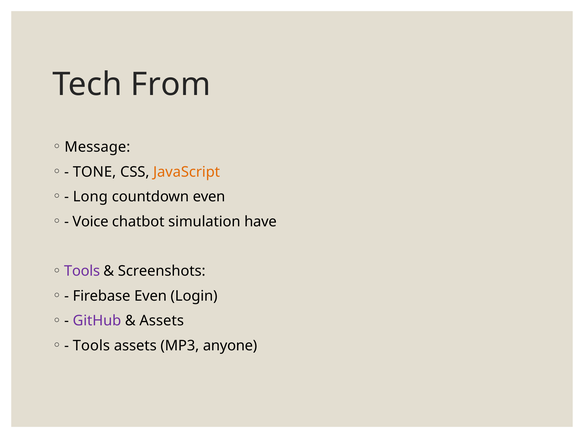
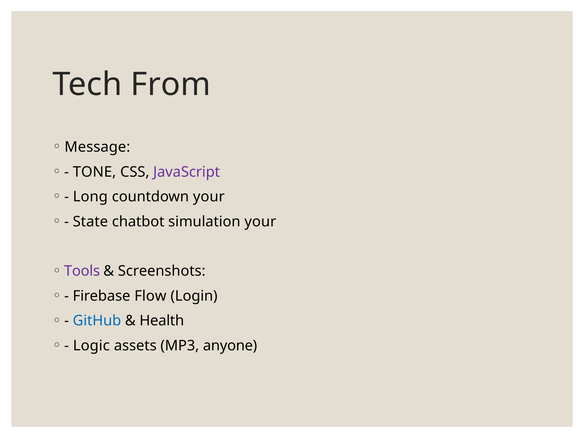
JavaScript colour: orange -> purple
countdown even: even -> your
Voice: Voice -> State
simulation have: have -> your
Firebase Even: Even -> Flow
GitHub colour: purple -> blue
Assets at (162, 321): Assets -> Health
Tools at (91, 346): Tools -> Logic
